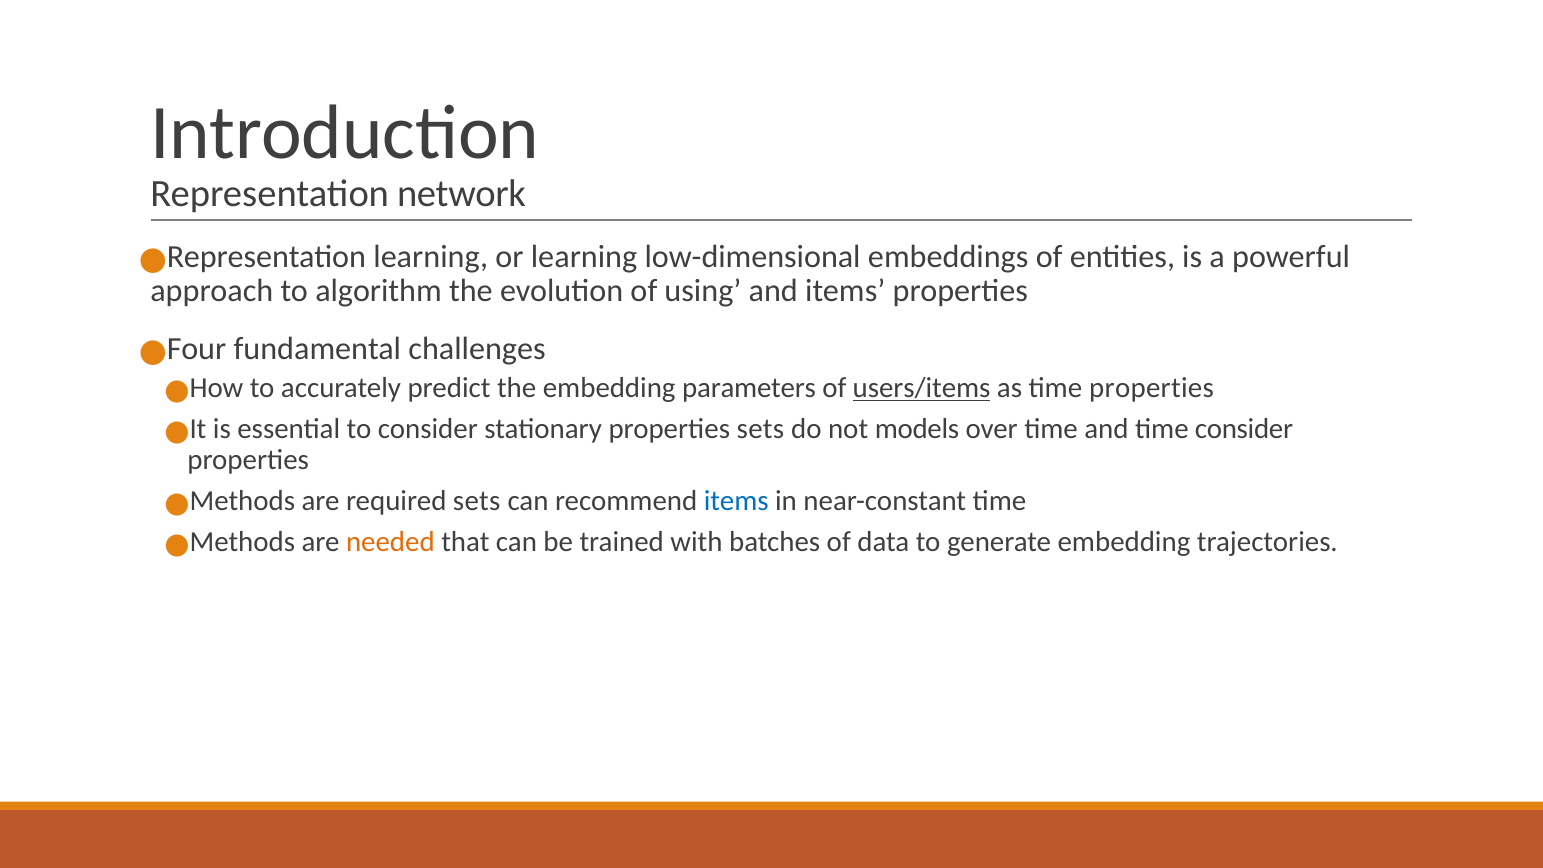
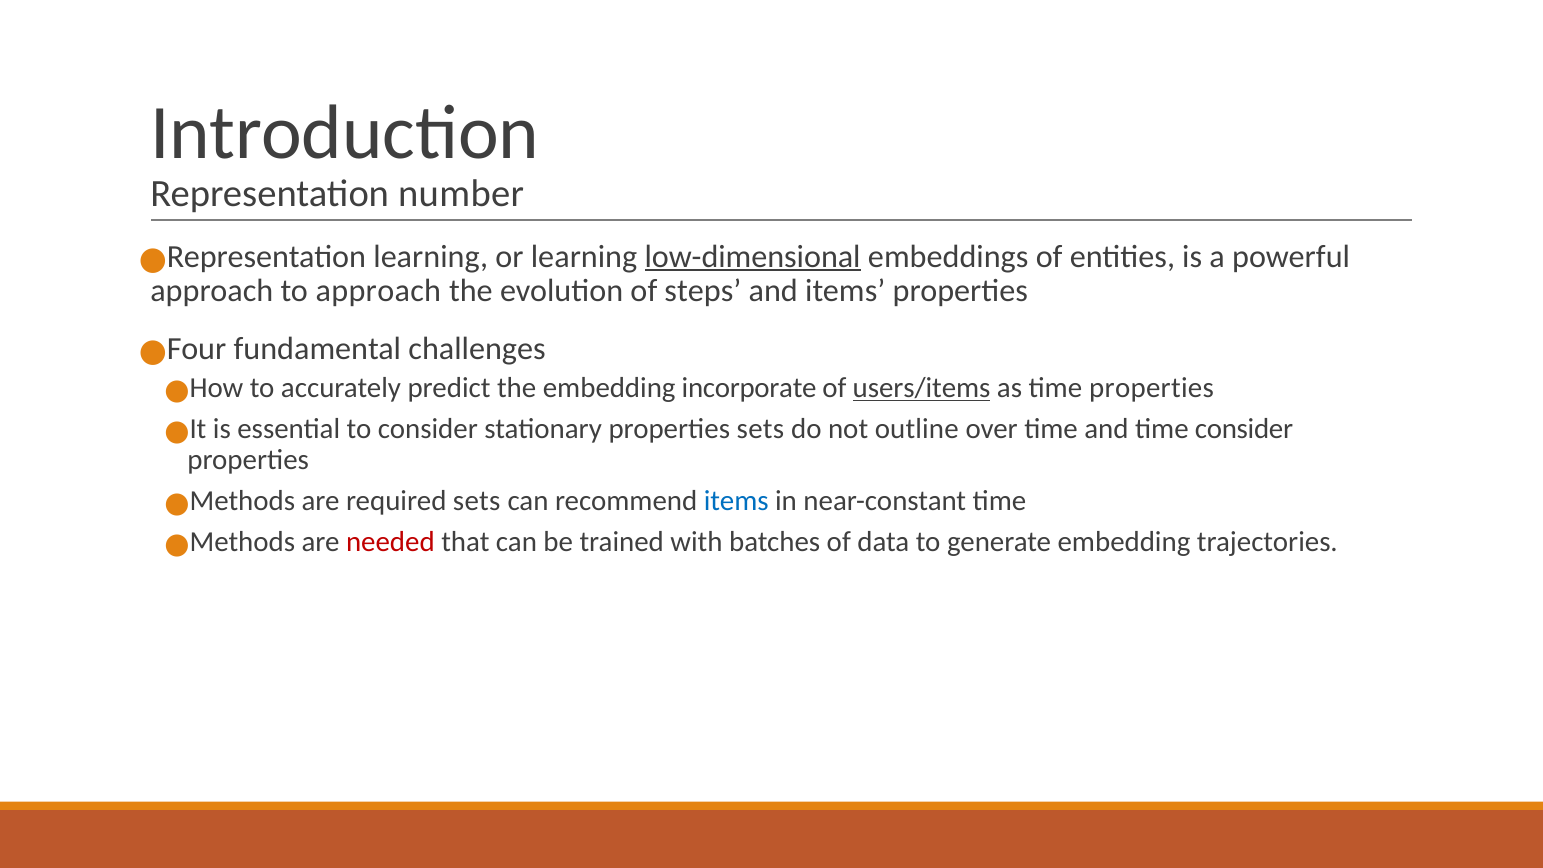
network: network -> number
low-dimensional underline: none -> present
to algorithm: algorithm -> approach
using: using -> steps
parameters: parameters -> incorporate
models: models -> outline
needed colour: orange -> red
